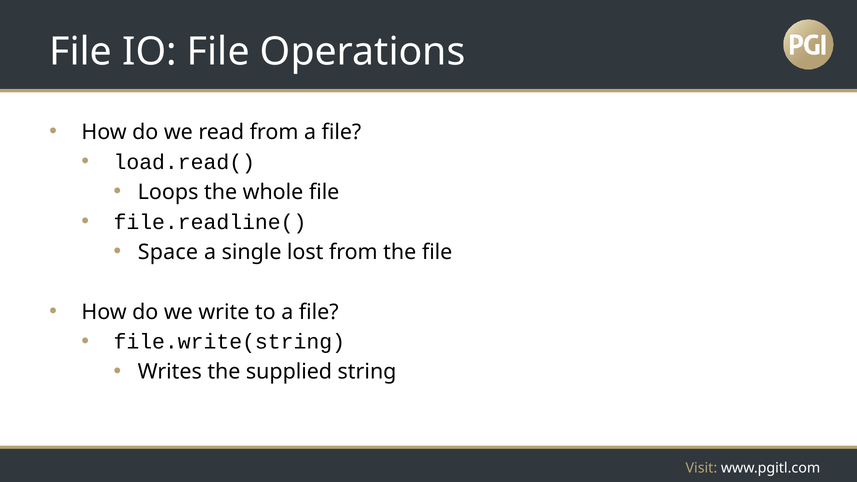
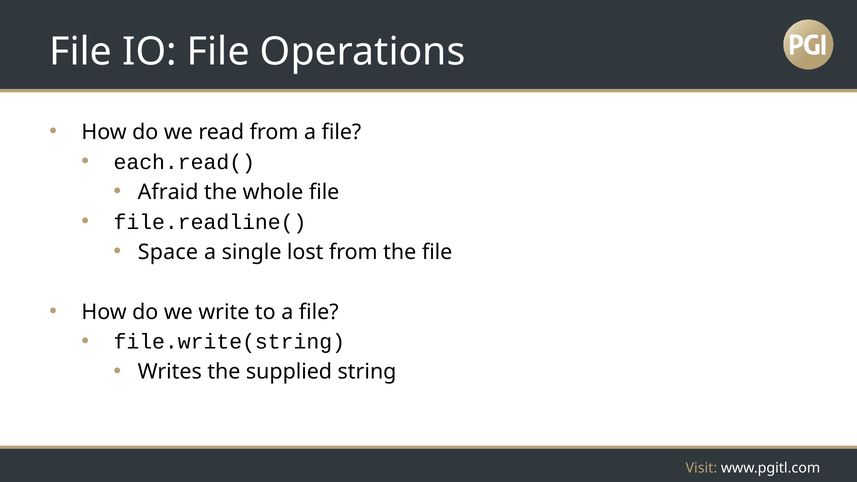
load.read(: load.read( -> each.read(
Loops: Loops -> Afraid
